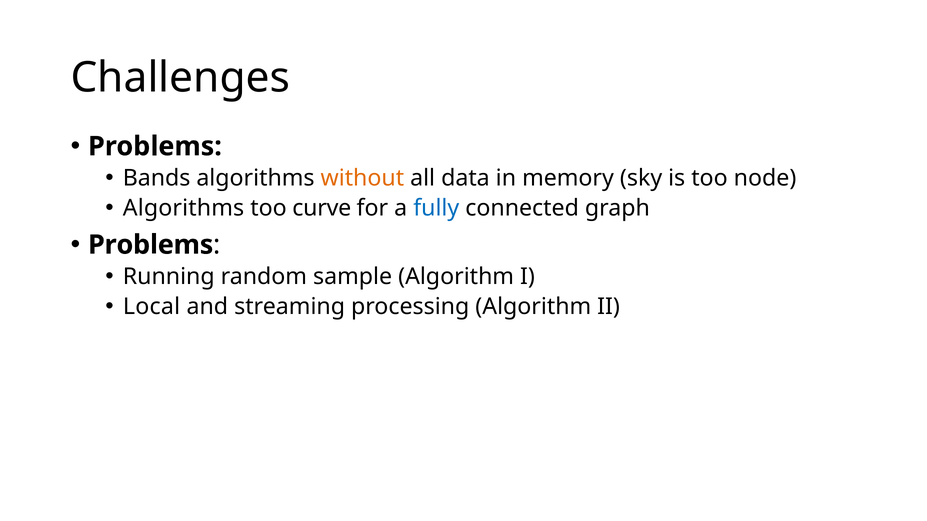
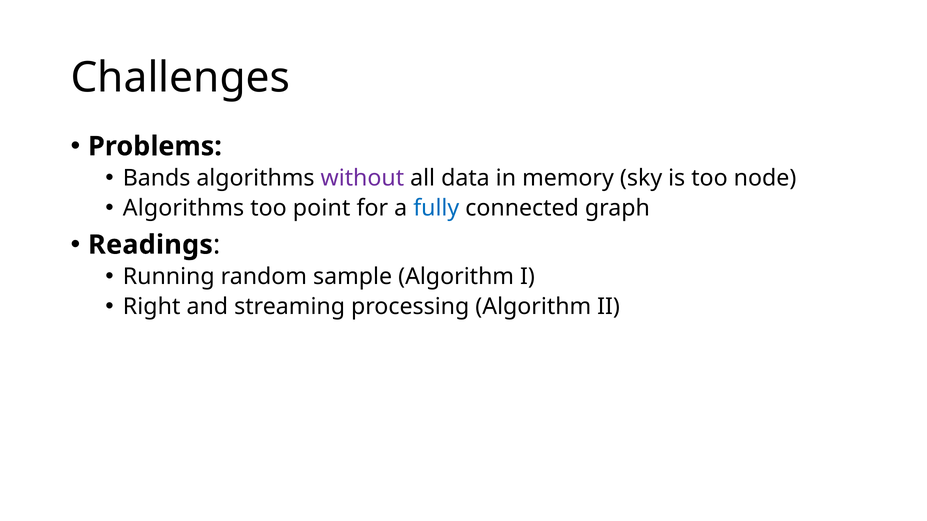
without colour: orange -> purple
curve: curve -> point
Problems at (151, 245): Problems -> Readings
Local: Local -> Right
